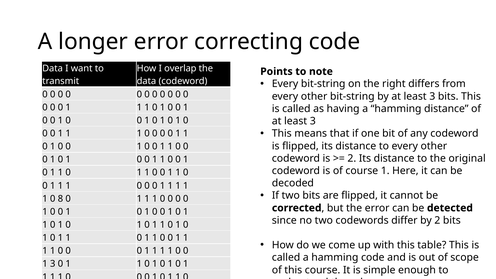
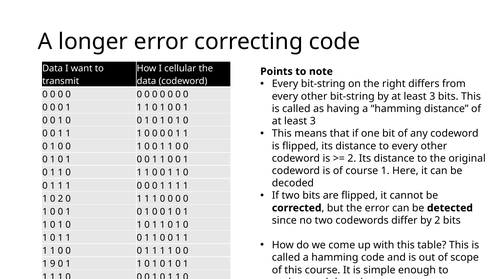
overlap: overlap -> cellular
0 8: 8 -> 2
1 3: 3 -> 9
